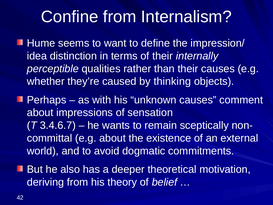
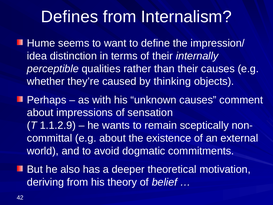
Confine: Confine -> Defines
3.4.6.7: 3.4.6.7 -> 1.1.2.9
